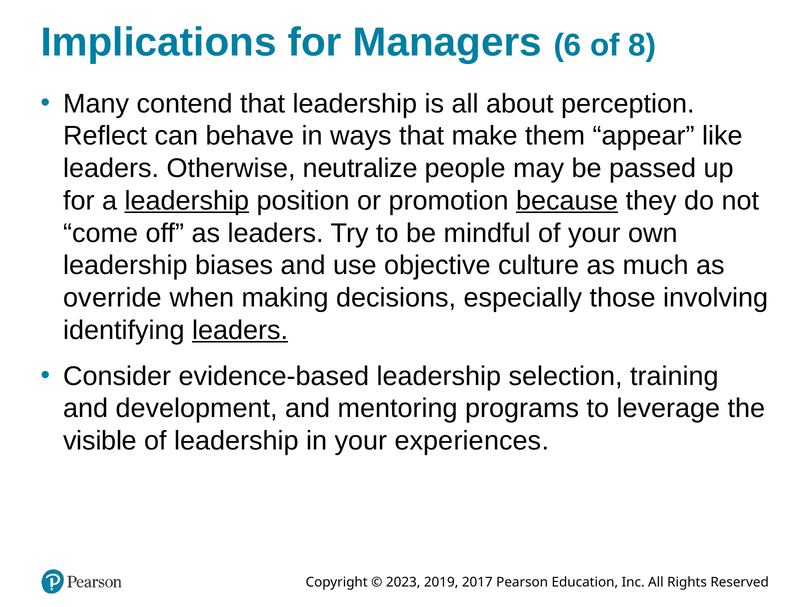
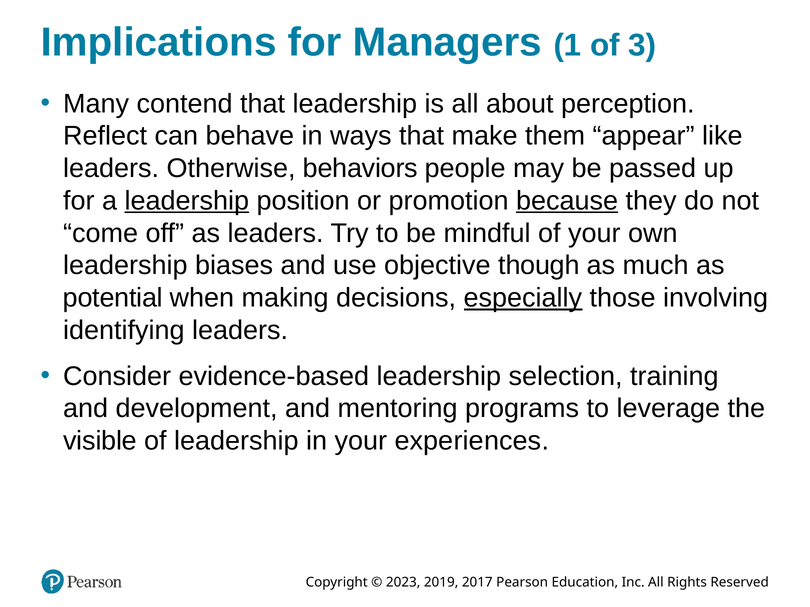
6: 6 -> 1
8: 8 -> 3
neutralize: neutralize -> behaviors
culture: culture -> though
override: override -> potential
especially underline: none -> present
leaders at (240, 331) underline: present -> none
